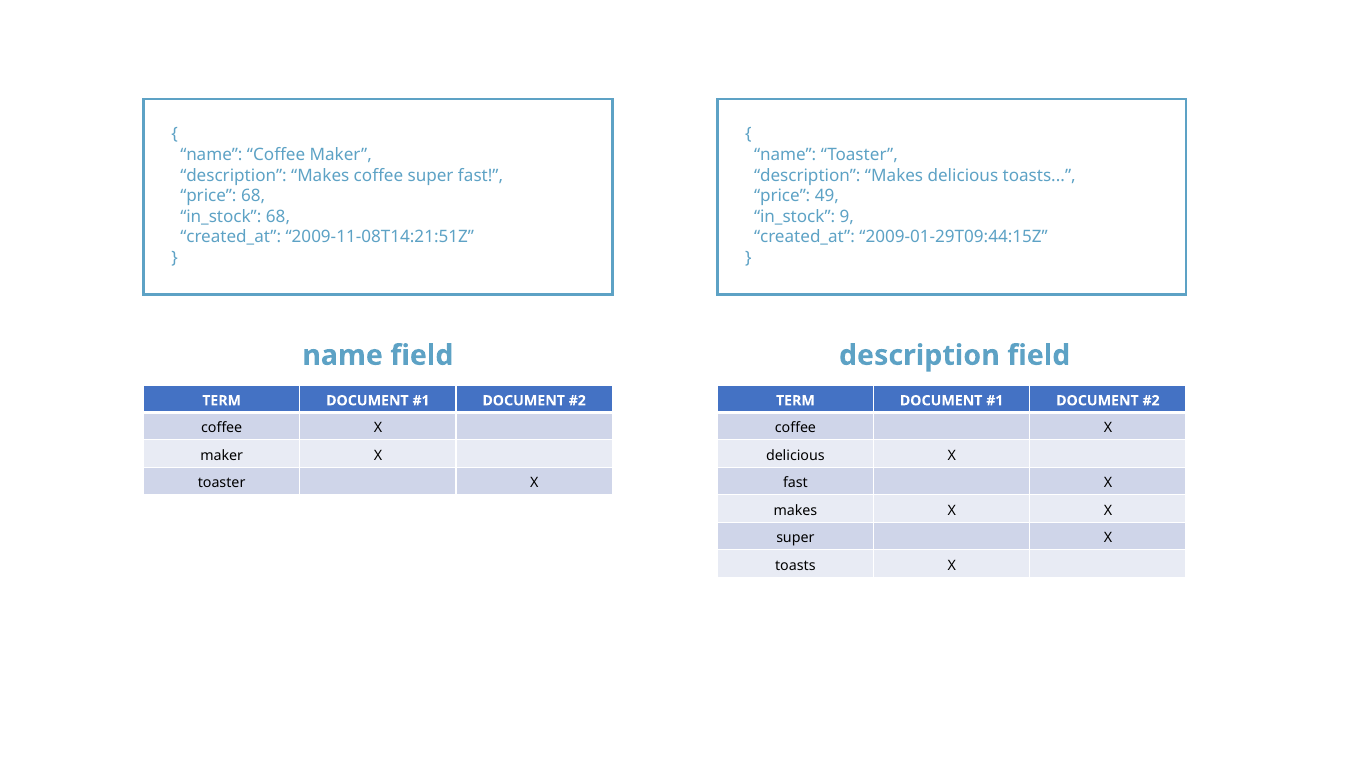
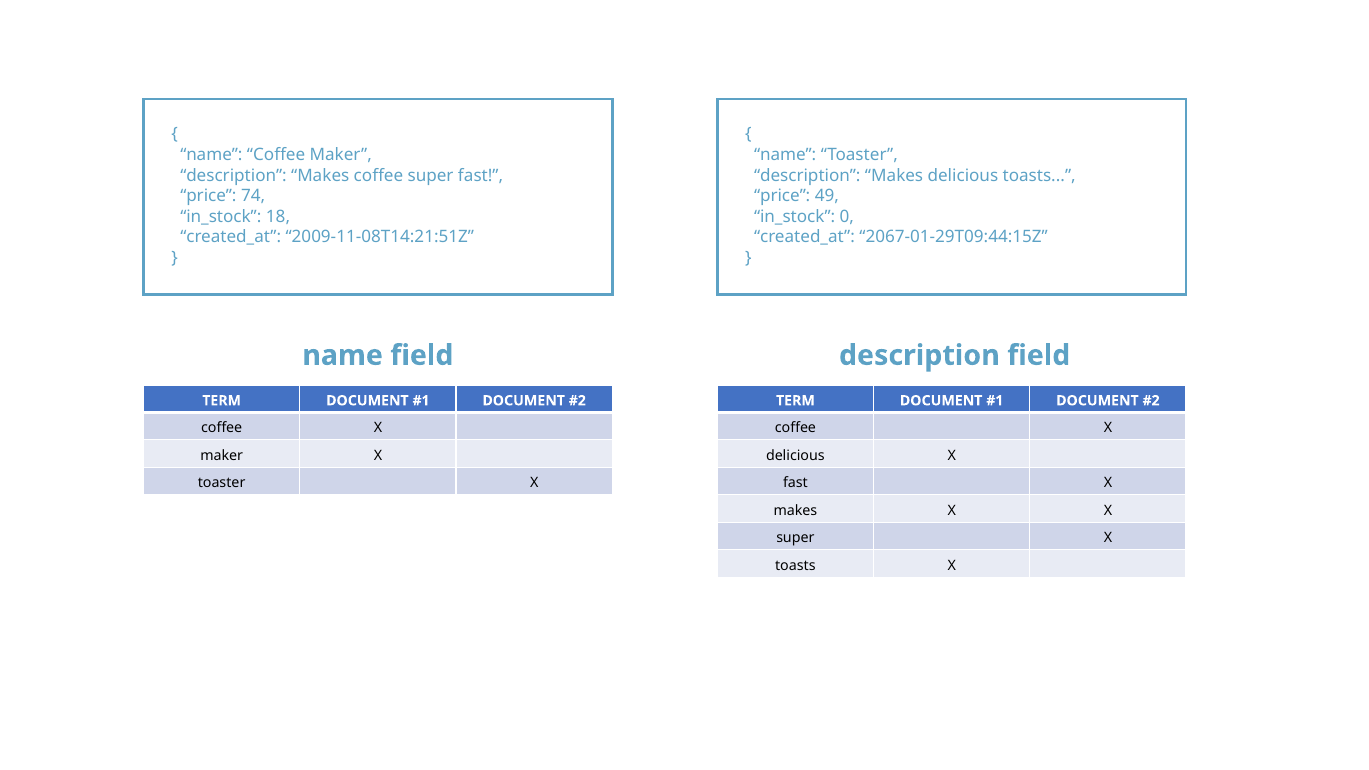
price 68: 68 -> 74
in_stock 68: 68 -> 18
9: 9 -> 0
2009-01-29T09:44:15Z: 2009-01-29T09:44:15Z -> 2067-01-29T09:44:15Z
